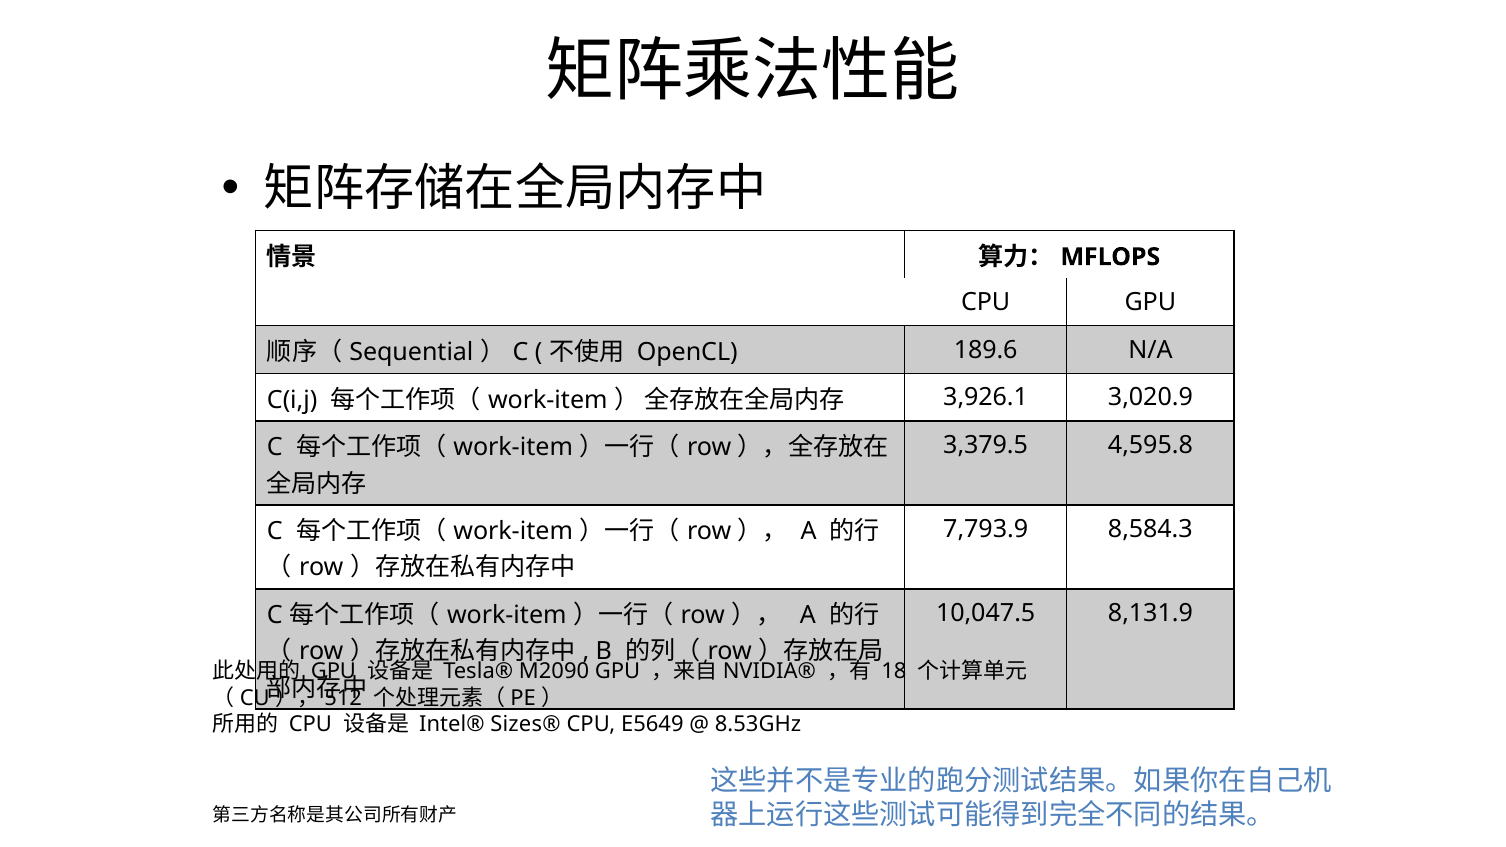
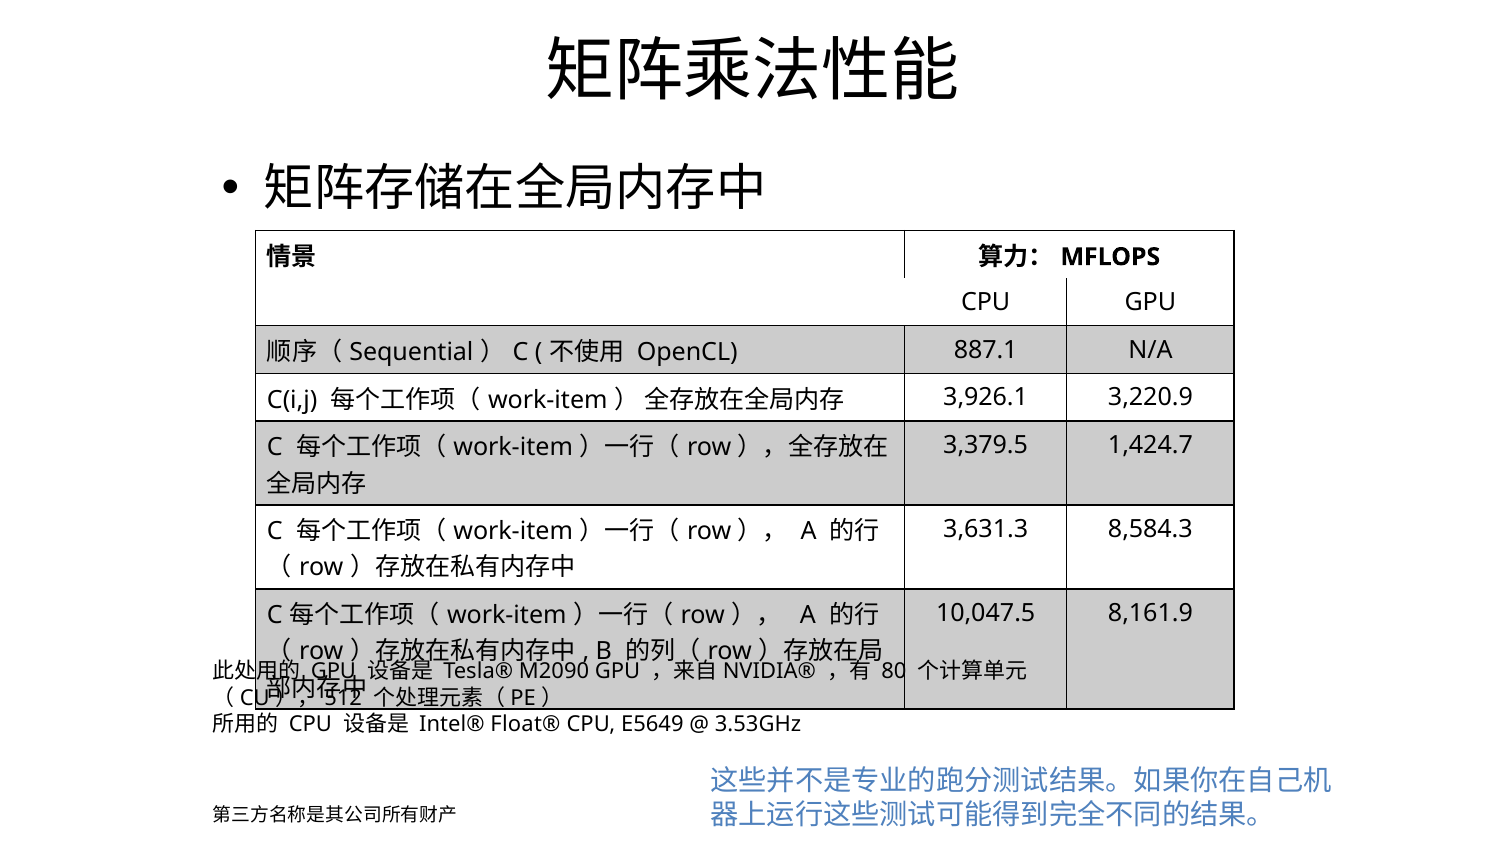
189.6: 189.6 -> 887.1
3,020.9: 3,020.9 -> 3,220.9
4,595.8: 4,595.8 -> 1,424.7
7,793.9: 7,793.9 -> 3,631.3
8,131.9: 8,131.9 -> 8,161.9
18: 18 -> 80
Sizes®: Sizes® -> Float®
8.53GHz: 8.53GHz -> 3.53GHz
